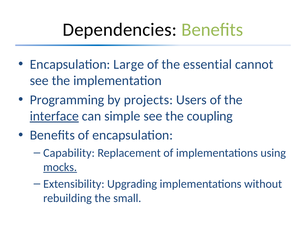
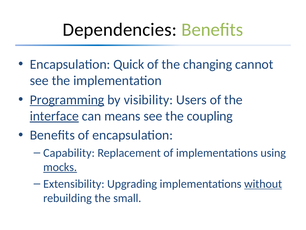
Large: Large -> Quick
essential: essential -> changing
Programming underline: none -> present
projects: projects -> visibility
simple: simple -> means
without underline: none -> present
